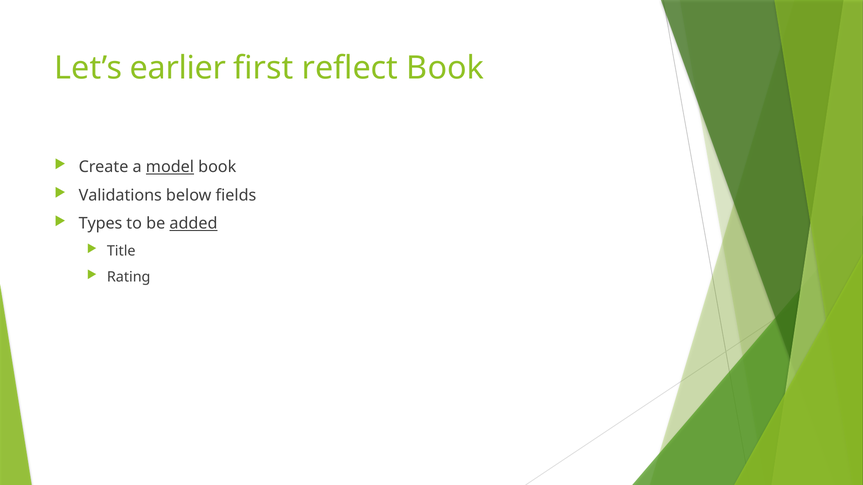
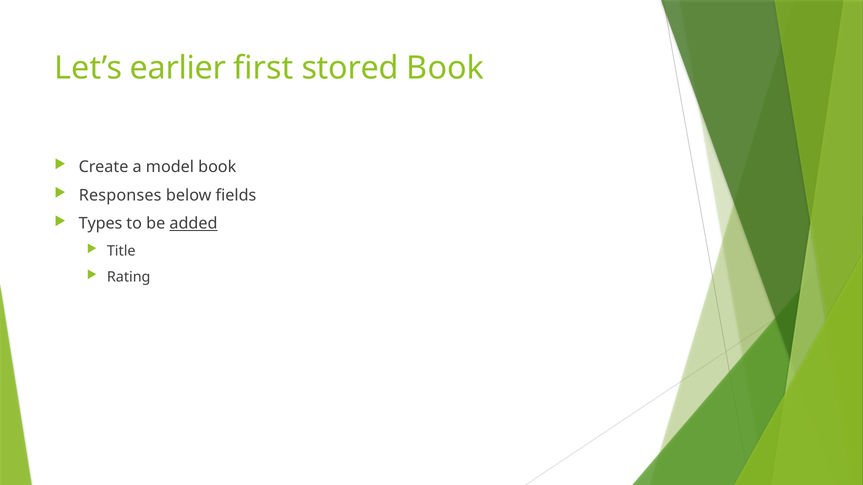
reflect: reflect -> stored
model underline: present -> none
Validations: Validations -> Responses
